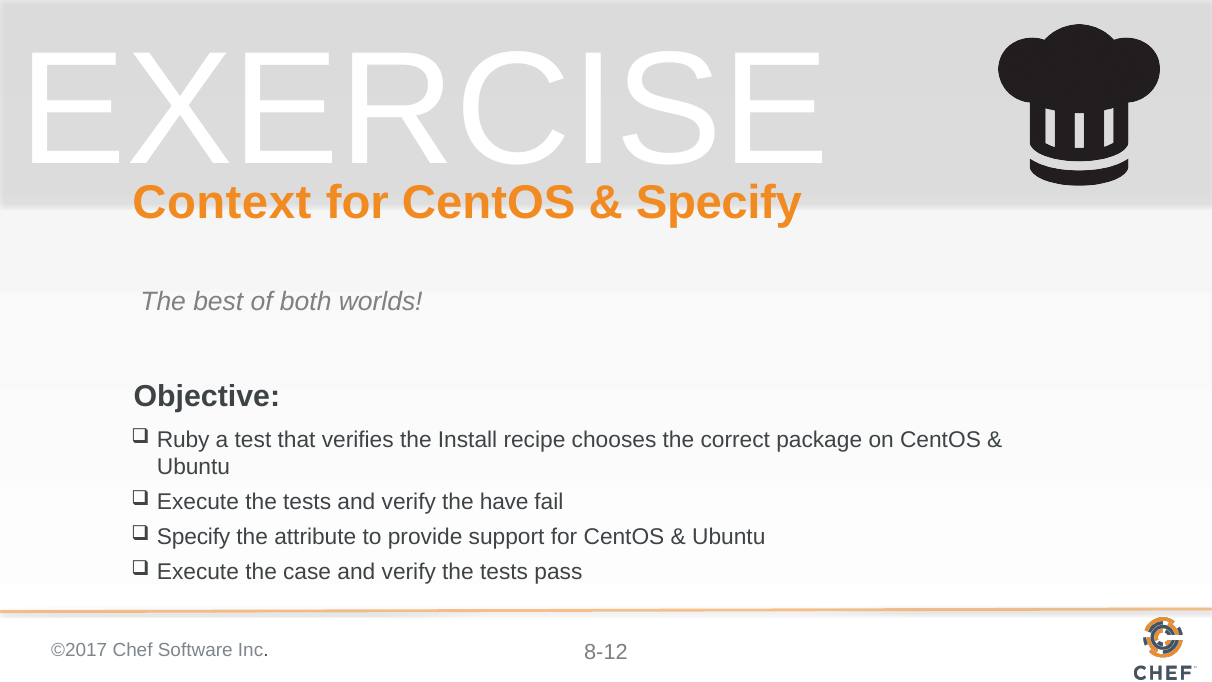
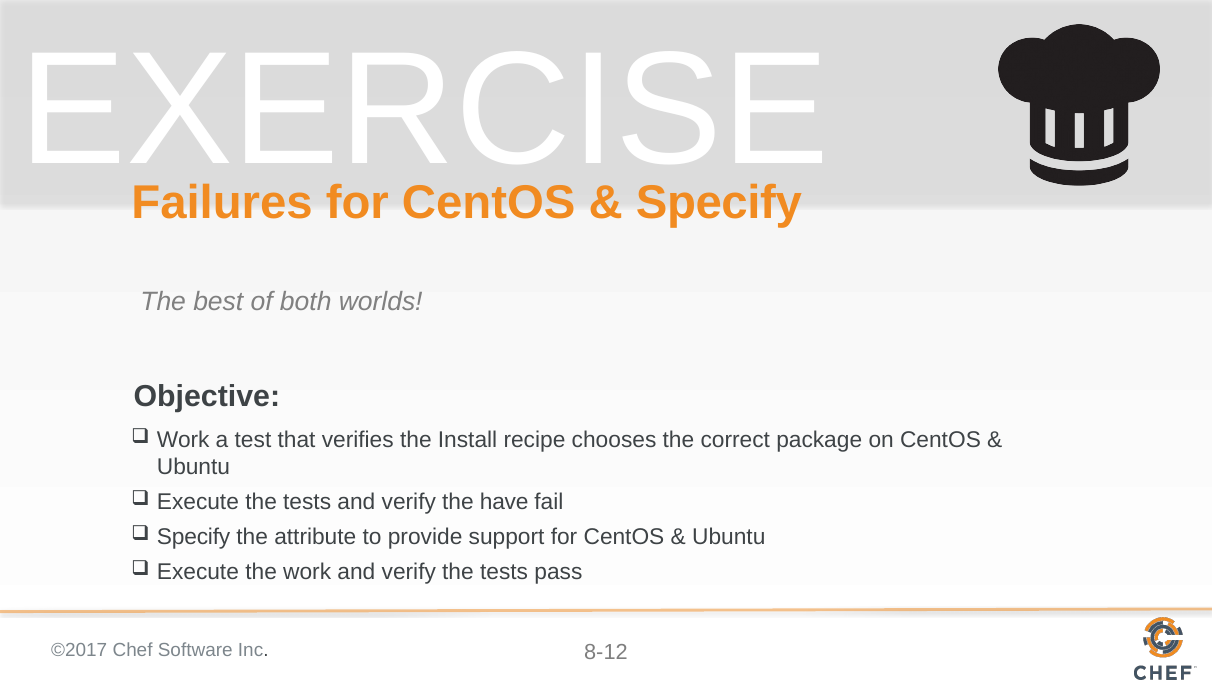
Context: Context -> Failures
Ruby at (183, 440): Ruby -> Work
the case: case -> work
